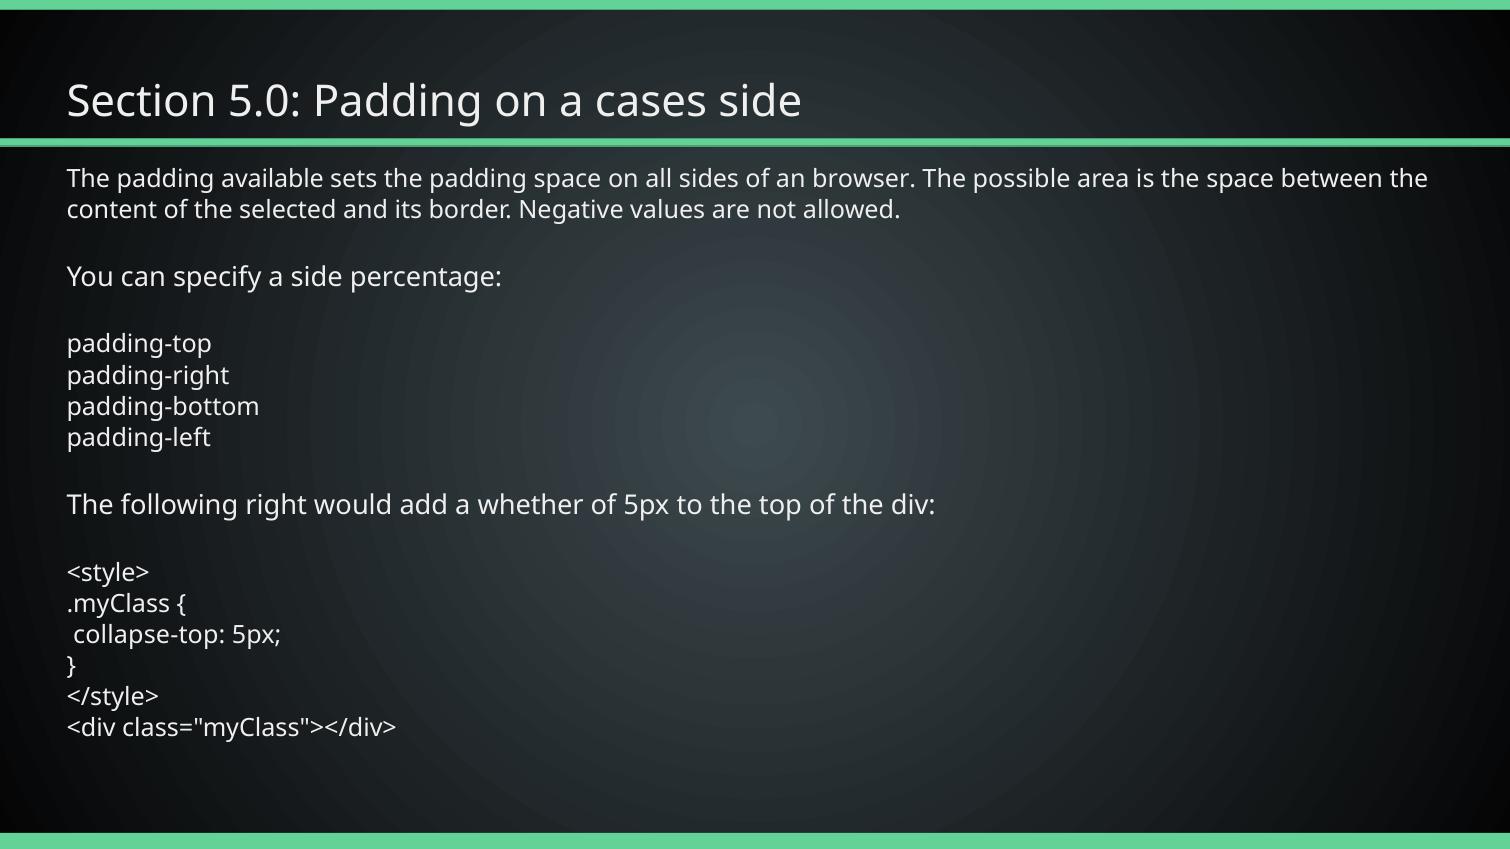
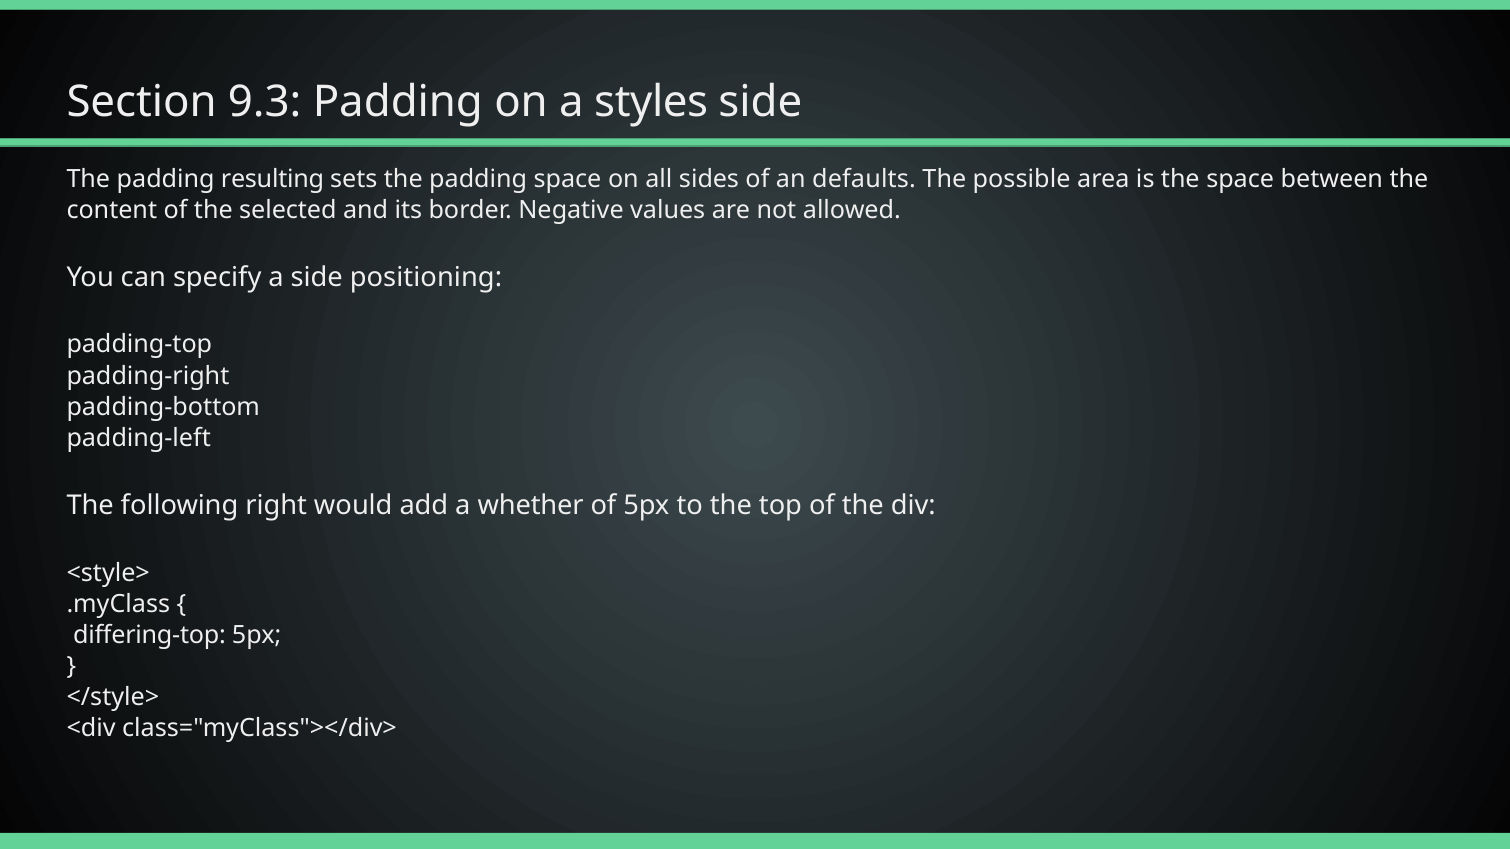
5.0: 5.0 -> 9.3
cases: cases -> styles
available: available -> resulting
browser: browser -> defaults
percentage: percentage -> positioning
collapse-top: collapse-top -> differing-top
